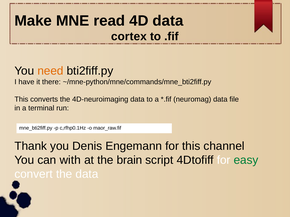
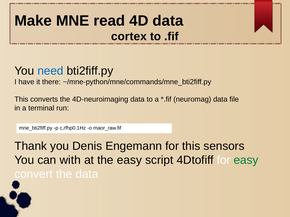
need colour: orange -> blue
channel: channel -> sensors
the brain: brain -> easy
